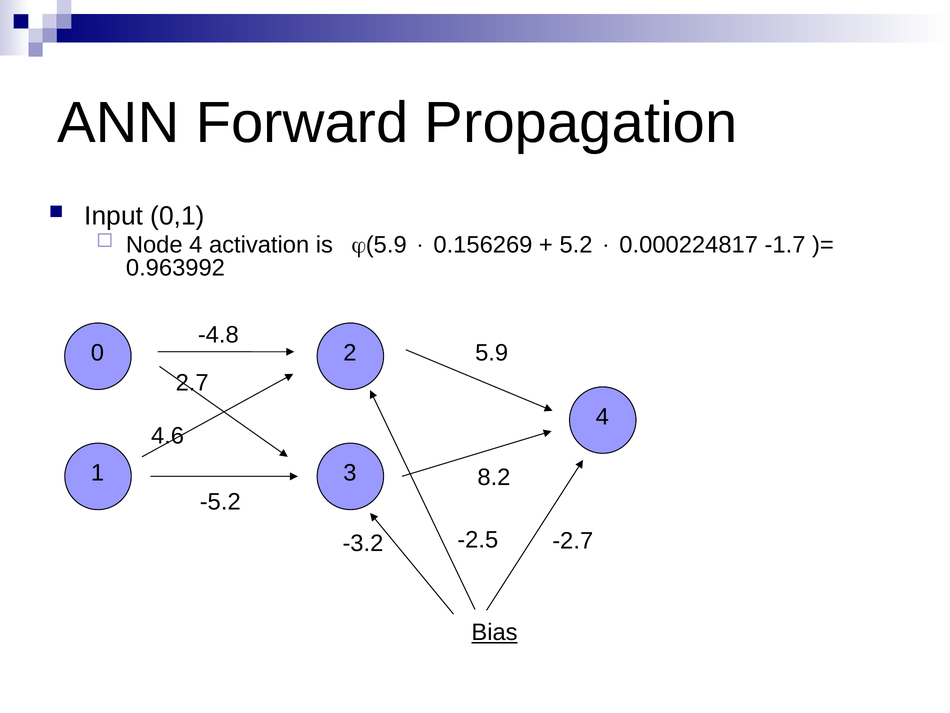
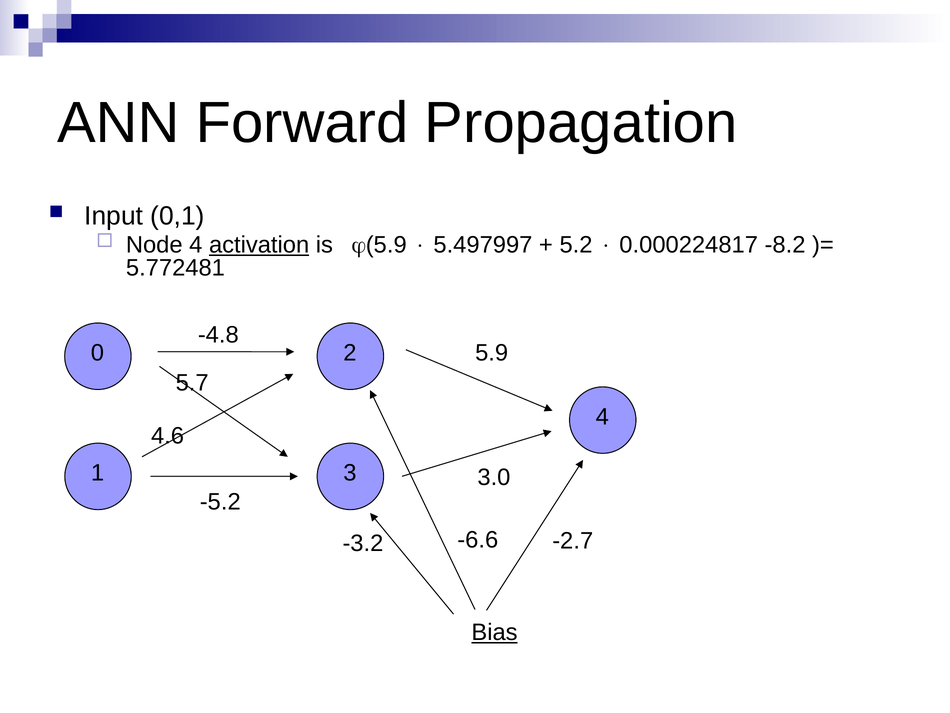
activation underline: none -> present
0.156269: 0.156269 -> 5.497997
-1.7: -1.7 -> -8.2
0.963992: 0.963992 -> 5.772481
2.7: 2.7 -> 5.7
8.2: 8.2 -> 3.0
-2.5: -2.5 -> -6.6
